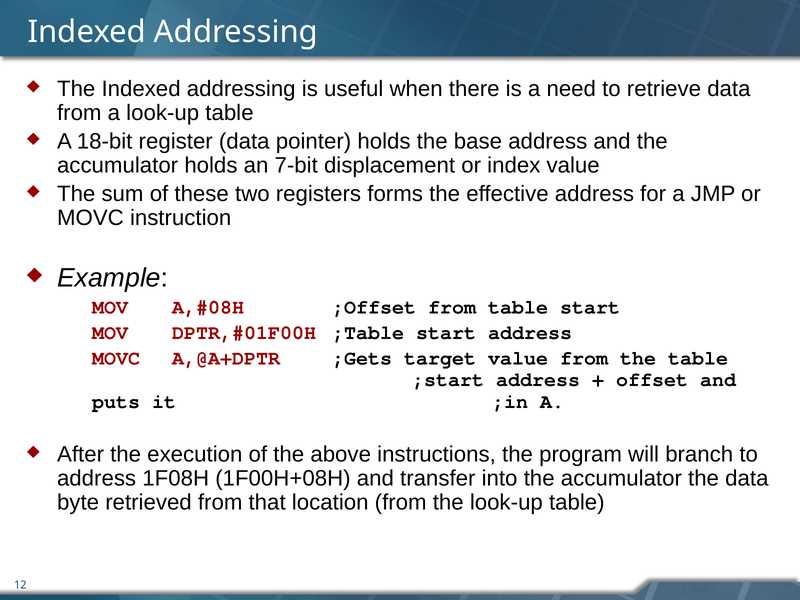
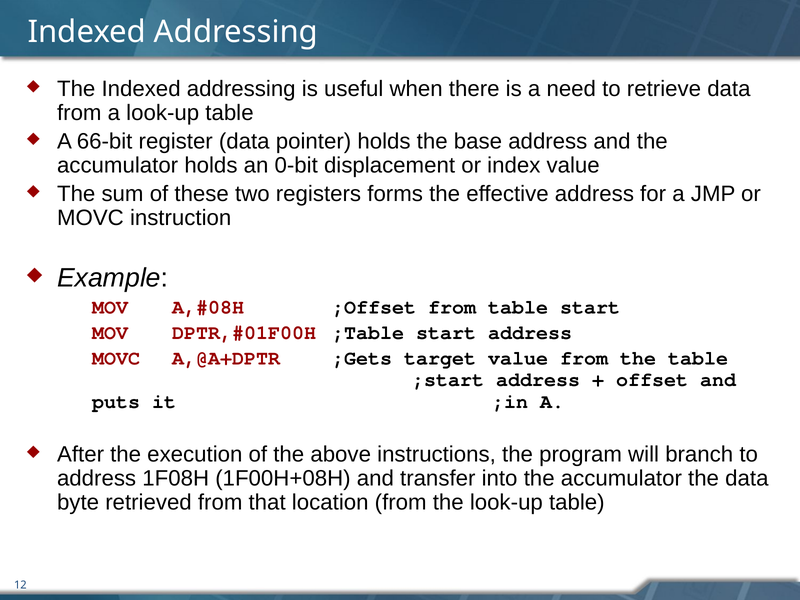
18-bit: 18-bit -> 66-bit
7-bit: 7-bit -> 0-bit
